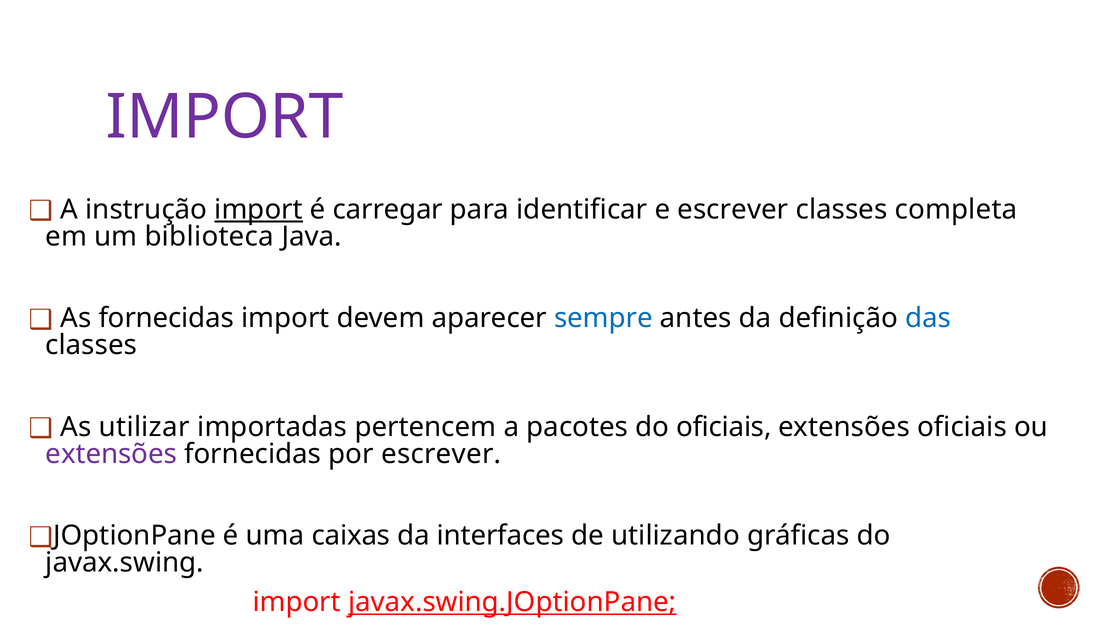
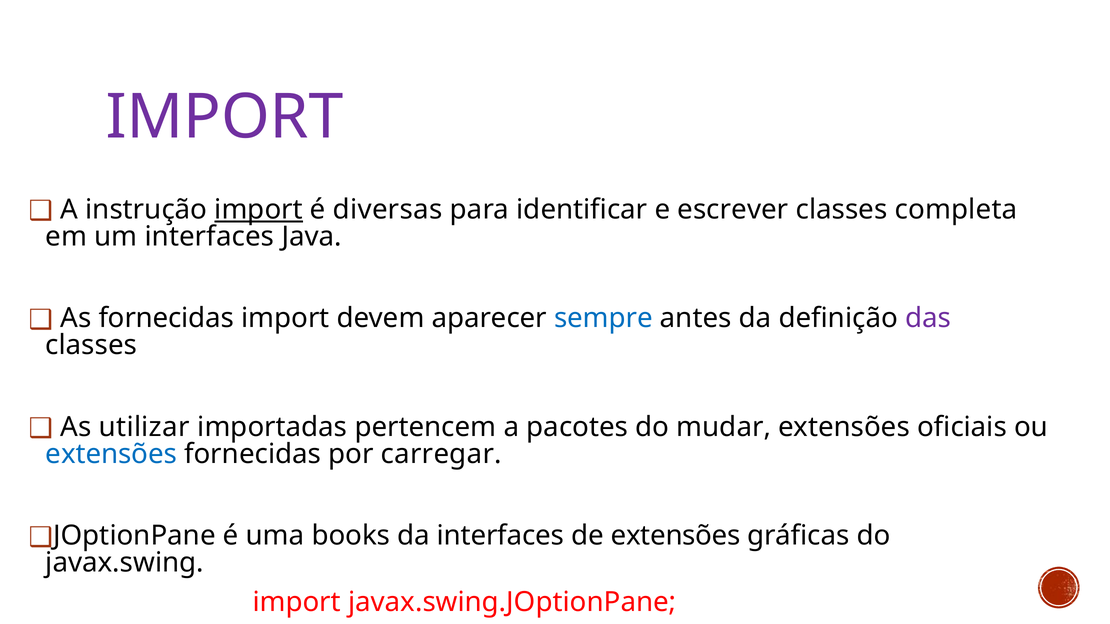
carregar: carregar -> diversas
um biblioteca: biblioteca -> interfaces
das colour: blue -> purple
do oficiais: oficiais -> mudar
extensões at (111, 454) colour: purple -> blue
por escrever: escrever -> carregar
caixas: caixas -> books
de utilizando: utilizando -> extensões
javax.swing.JOptionPane underline: present -> none
